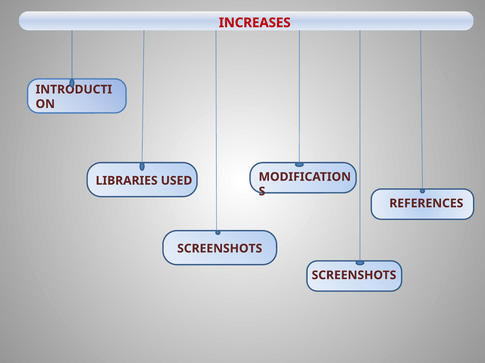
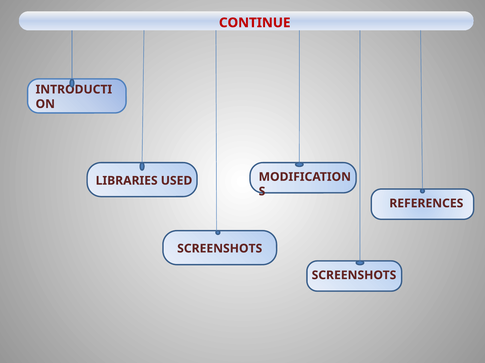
INCREASES: INCREASES -> CONTINUE
